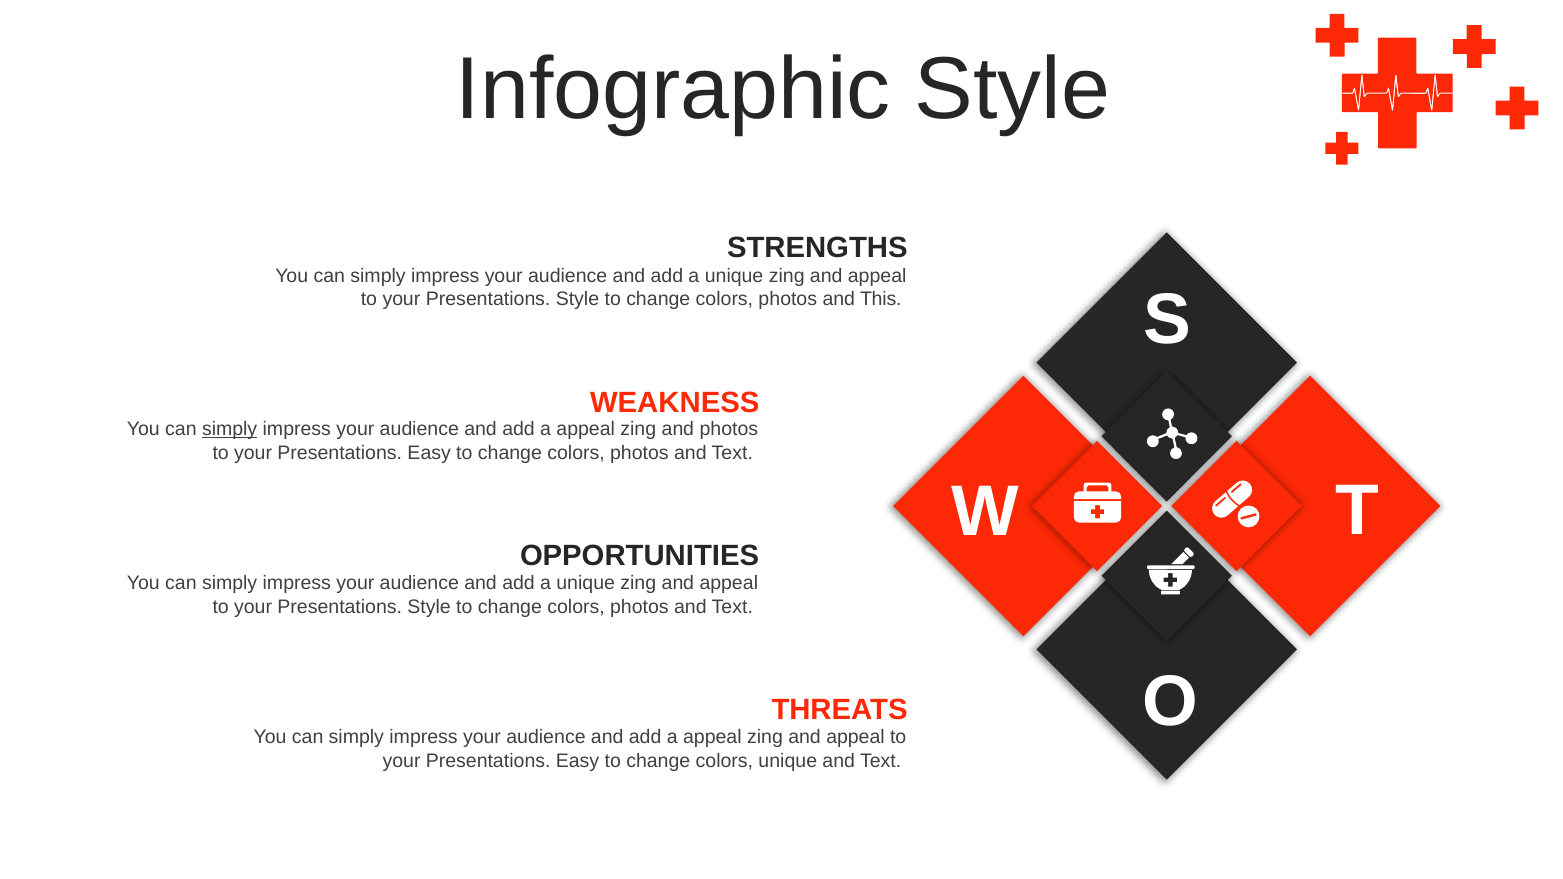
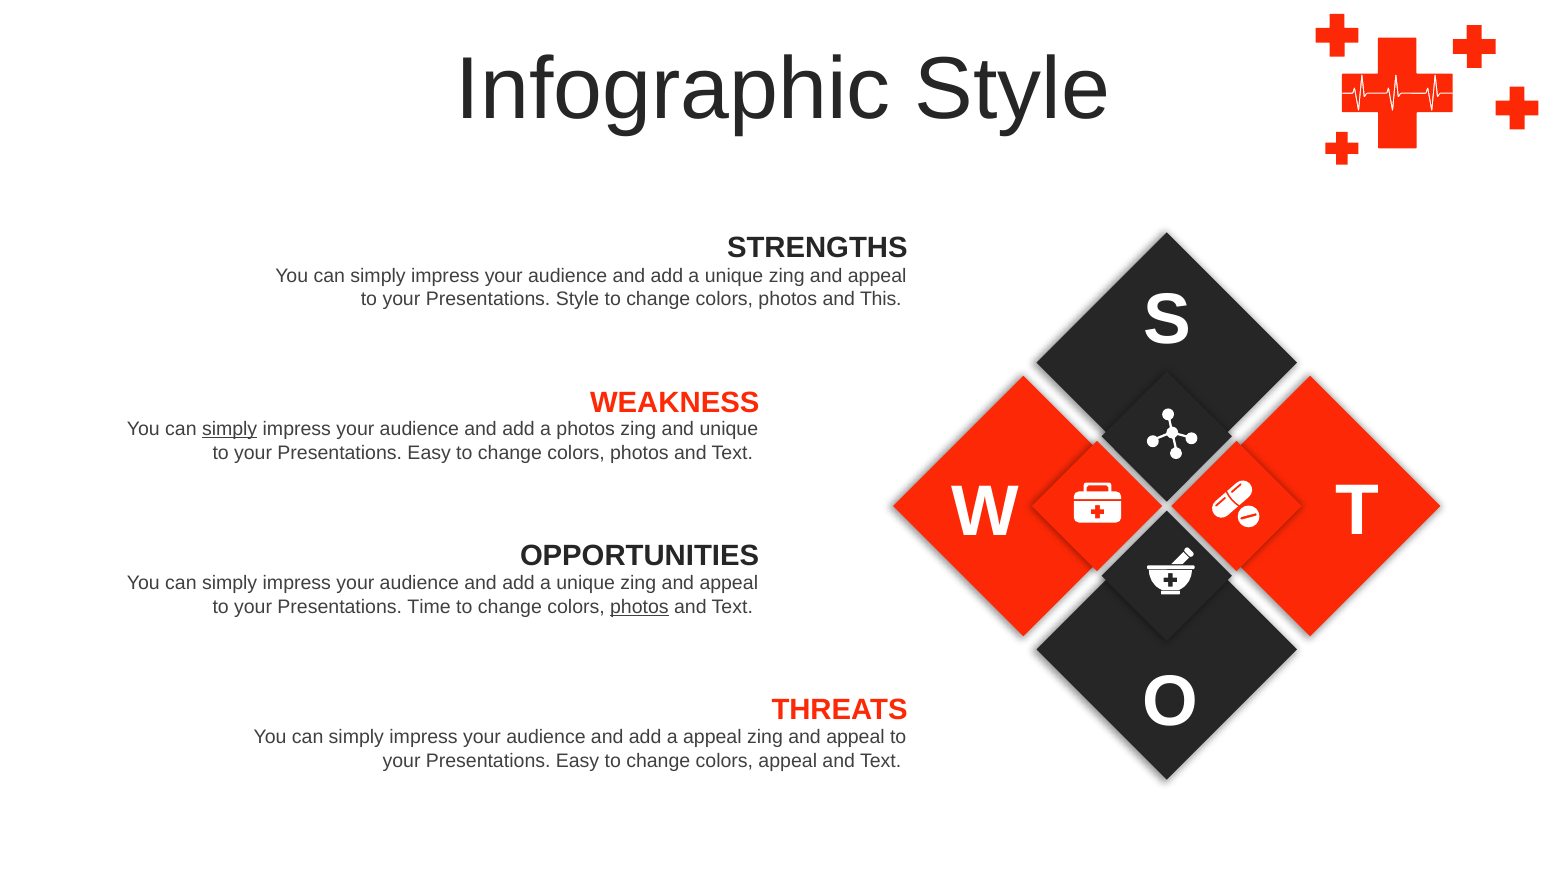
appeal at (586, 430): appeal -> photos
and photos: photos -> unique
Style at (429, 607): Style -> Time
photos at (639, 607) underline: none -> present
colors unique: unique -> appeal
